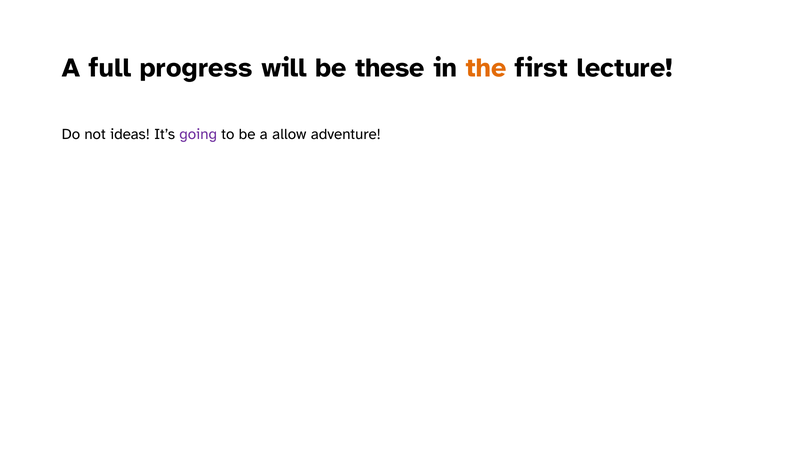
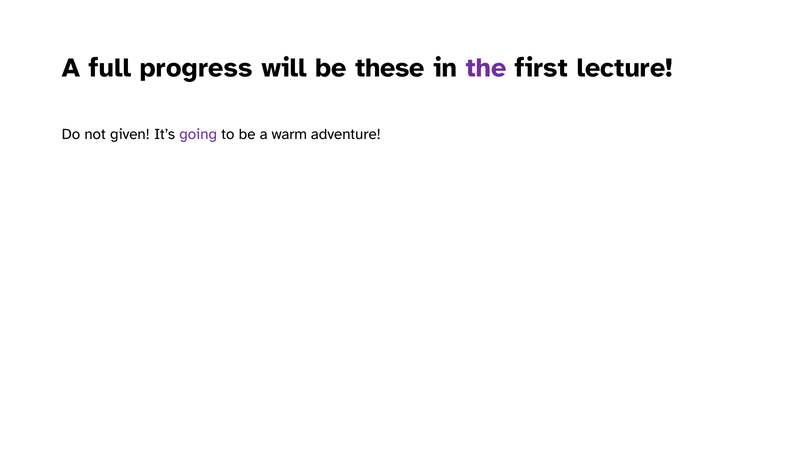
the colour: orange -> purple
ideas: ideas -> given
allow: allow -> warm
